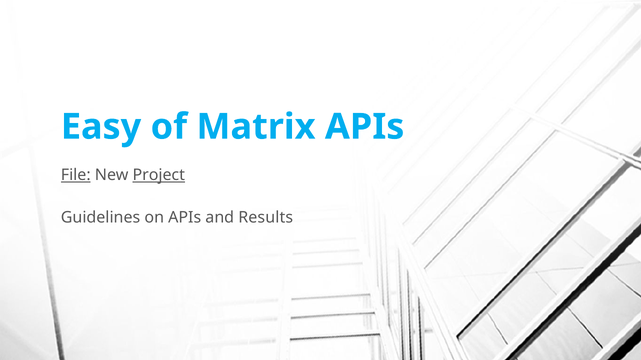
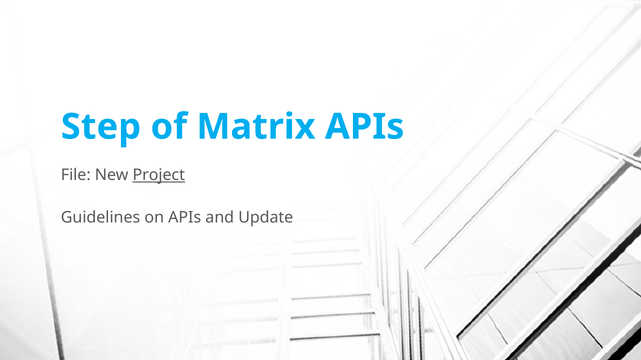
Easy: Easy -> Step
File underline: present -> none
Results: Results -> Update
